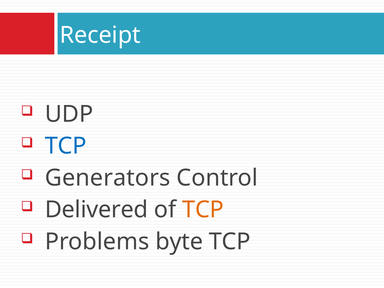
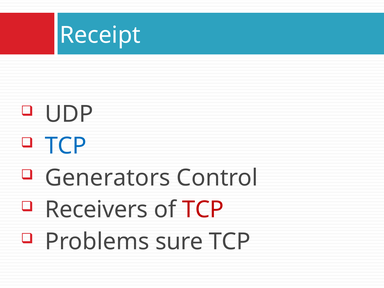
Delivered: Delivered -> Receivers
TCP at (203, 210) colour: orange -> red
byte: byte -> sure
